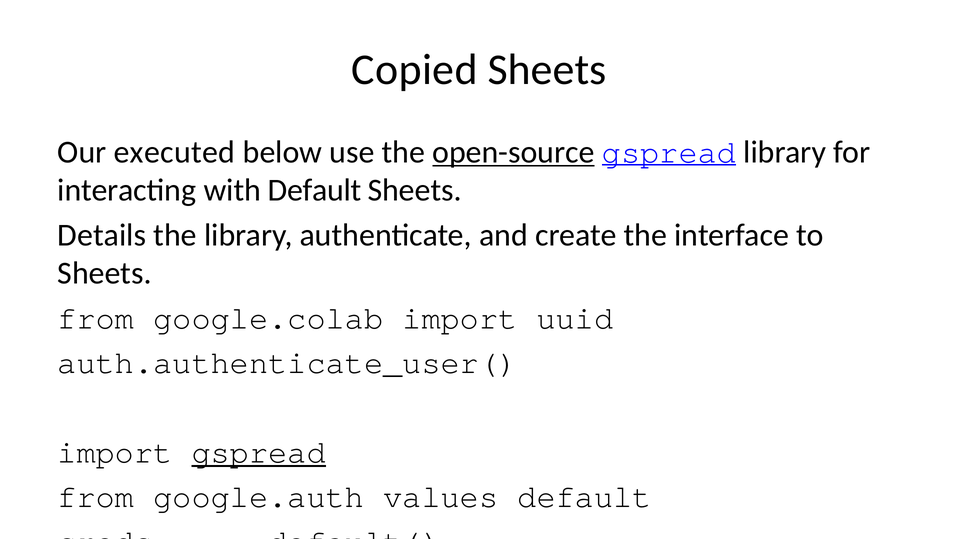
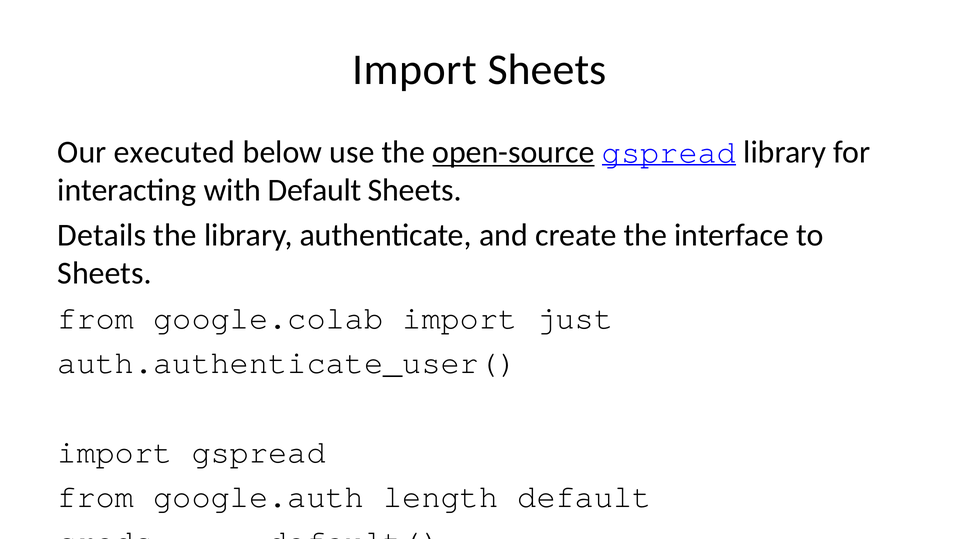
Copied at (415, 70): Copied -> Import
uuid: uuid -> just
gspread at (259, 452) underline: present -> none
values: values -> length
